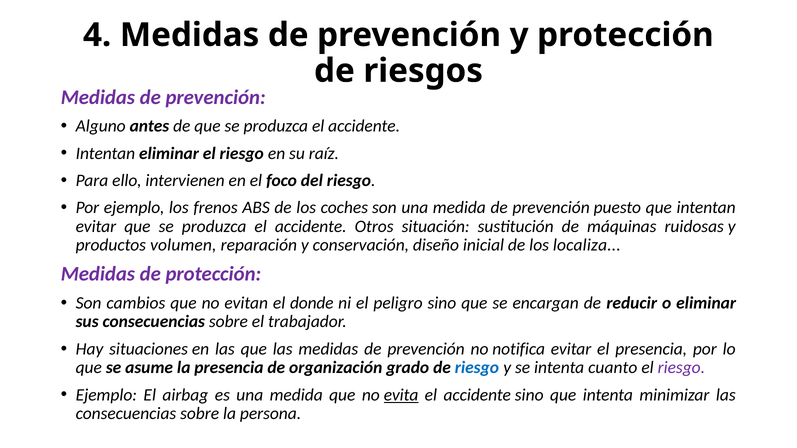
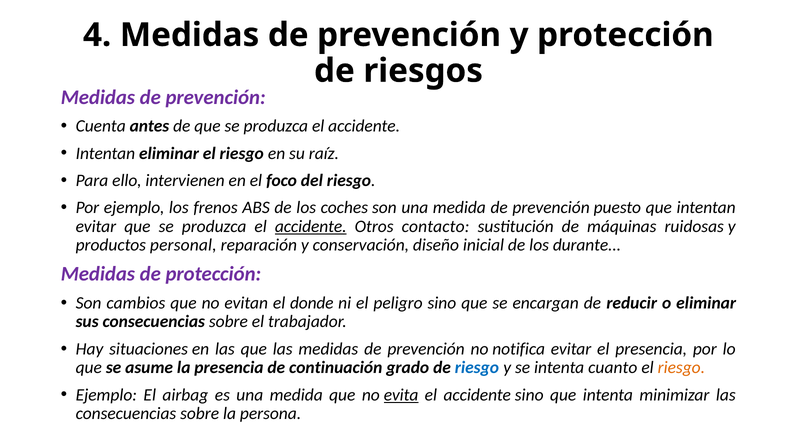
Alguno: Alguno -> Cuenta
accidente at (311, 226) underline: none -> present
situación: situación -> contacto
volumen: volumen -> personal
localiza: localiza -> durante
organización: organización -> continuación
riesgo at (681, 368) colour: purple -> orange
